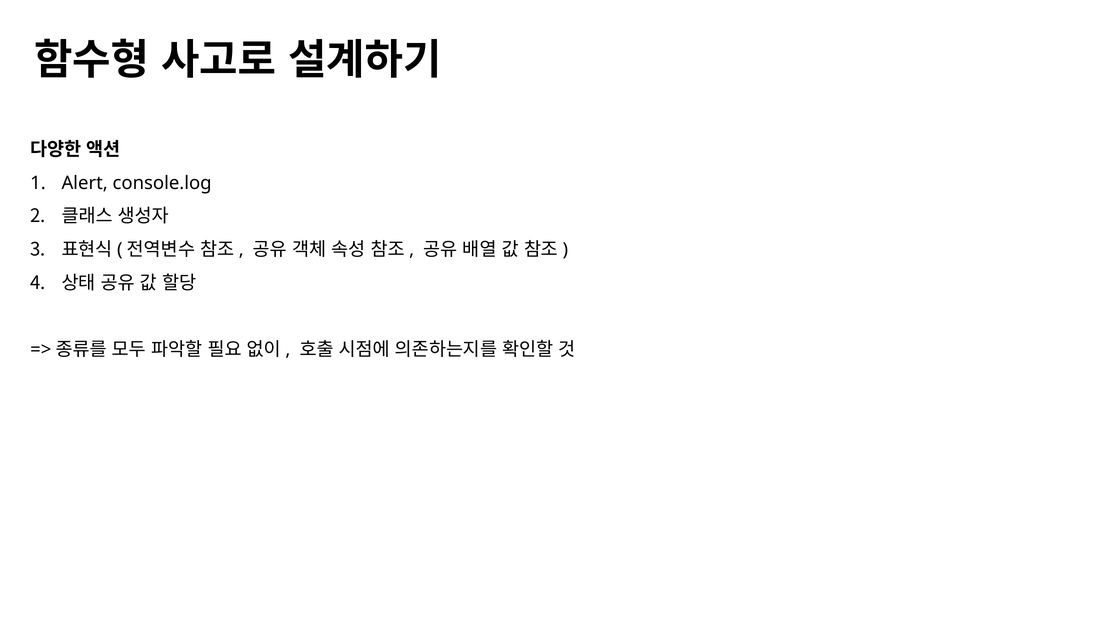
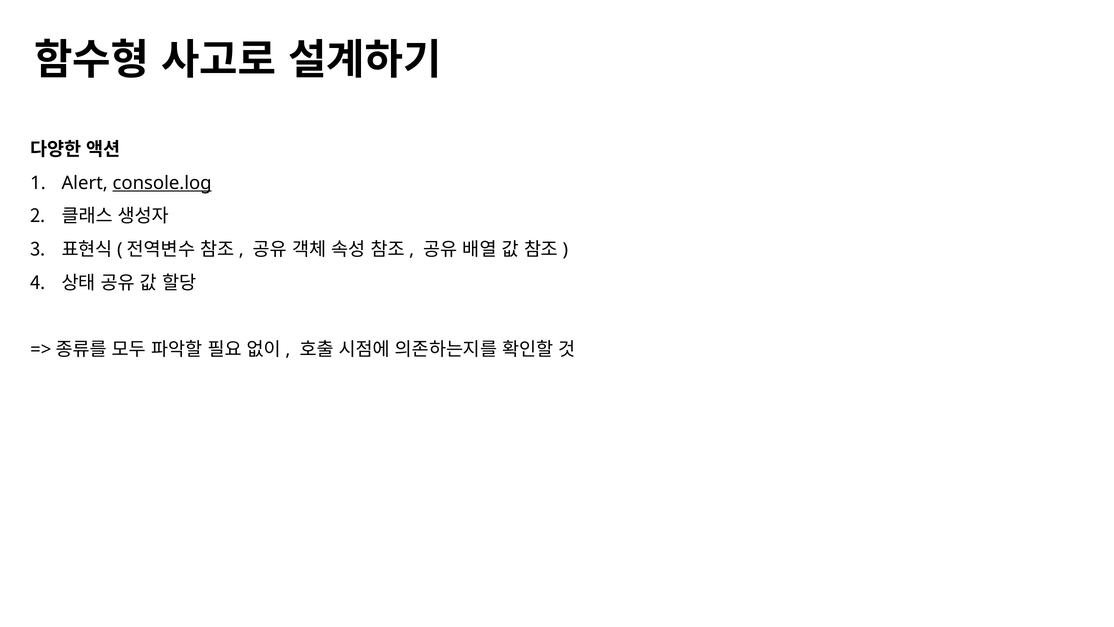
console.log underline: none -> present
